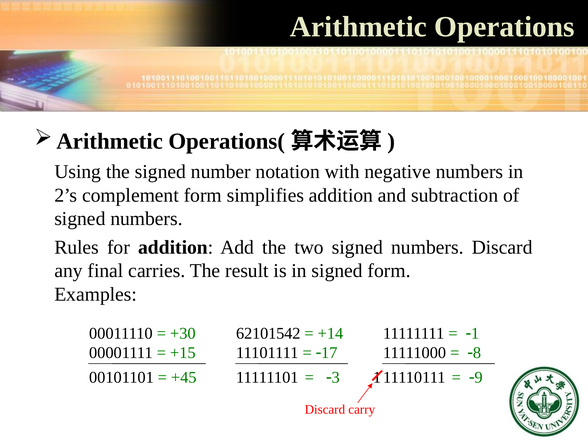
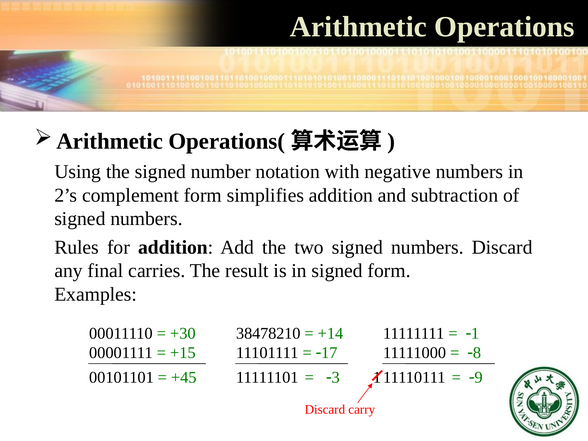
62101542: 62101542 -> 38478210
